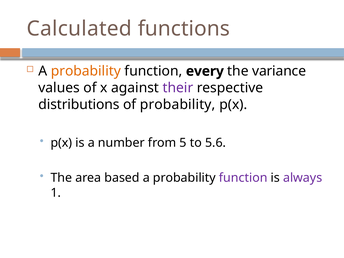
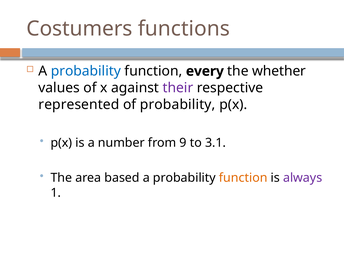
Calculated: Calculated -> Costumers
probability at (86, 71) colour: orange -> blue
variance: variance -> whether
distributions: distributions -> represented
5: 5 -> 9
5.6: 5.6 -> 3.1
function at (243, 178) colour: purple -> orange
